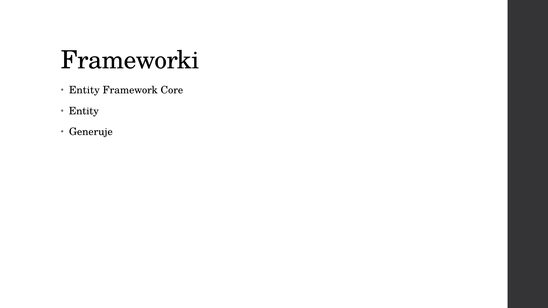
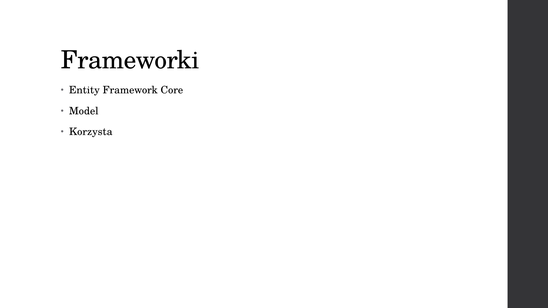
Entity at (84, 111): Entity -> Model
Generuje: Generuje -> Korzysta
